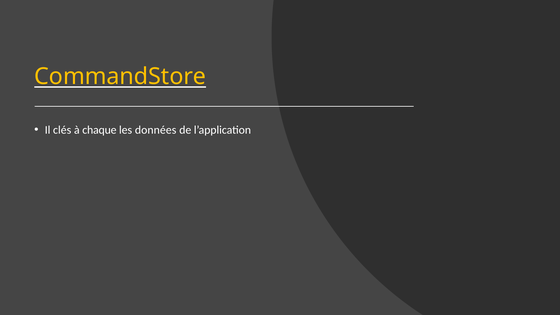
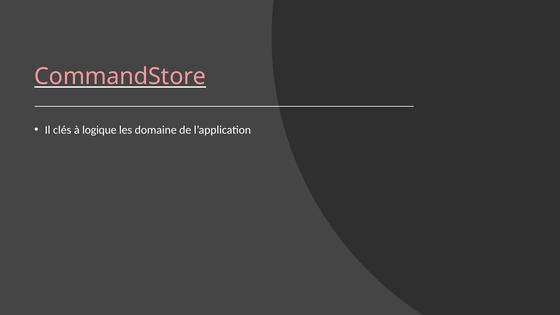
CommandStore colour: yellow -> pink
chaque: chaque -> logique
données: données -> domaine
